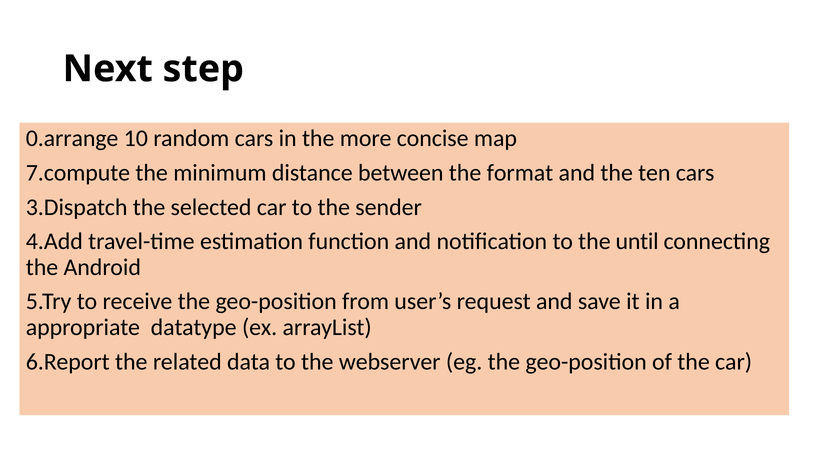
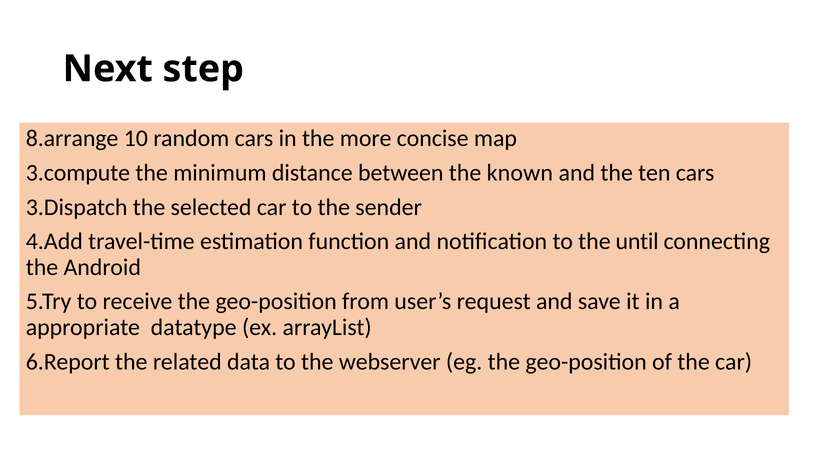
0.arrange: 0.arrange -> 8.arrange
7.compute: 7.compute -> 3.compute
format: format -> known
